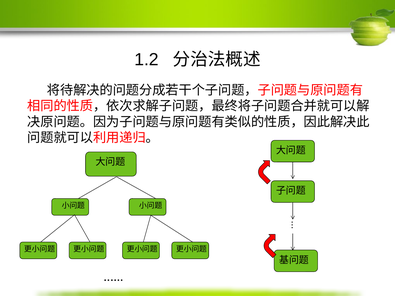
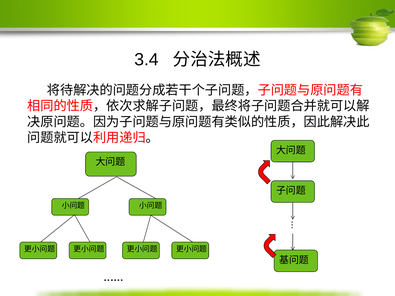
1.2: 1.2 -> 3.4
